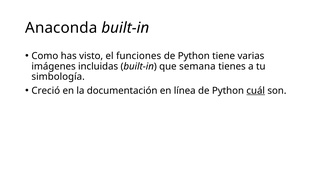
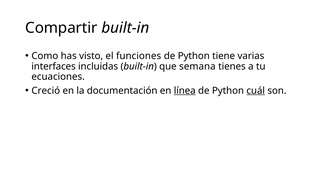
Anaconda: Anaconda -> Compartir
imágenes: imágenes -> interfaces
simbología: simbología -> ecuaciones
línea underline: none -> present
